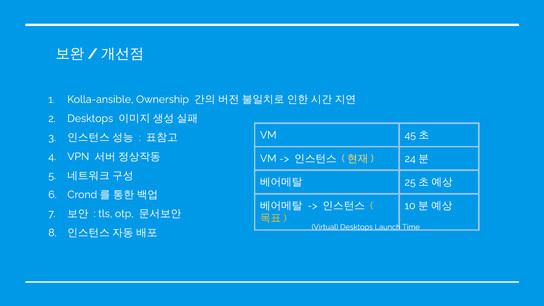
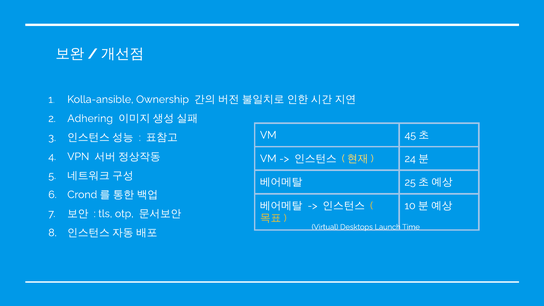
Desktops at (90, 118): Desktops -> Adhering
